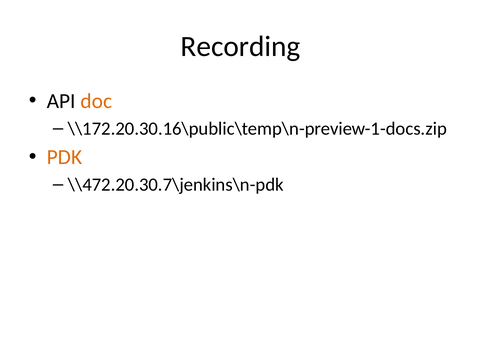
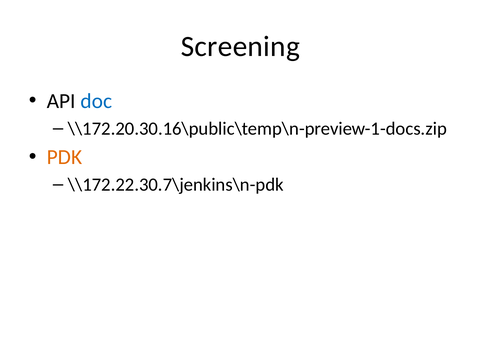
Recording: Recording -> Screening
doc colour: orange -> blue
\\472.20.30.7\jenkins\n-pdk: \\472.20.30.7\jenkins\n-pdk -> \\172.22.30.7\jenkins\n-pdk
